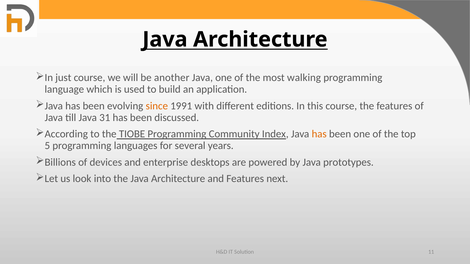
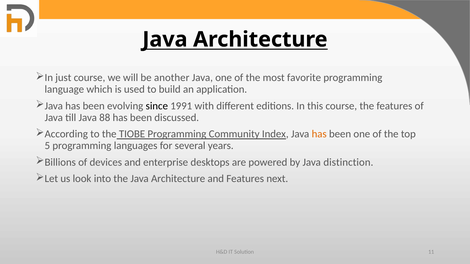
walking: walking -> favorite
since colour: orange -> black
31: 31 -> 88
prototypes: prototypes -> distinction
